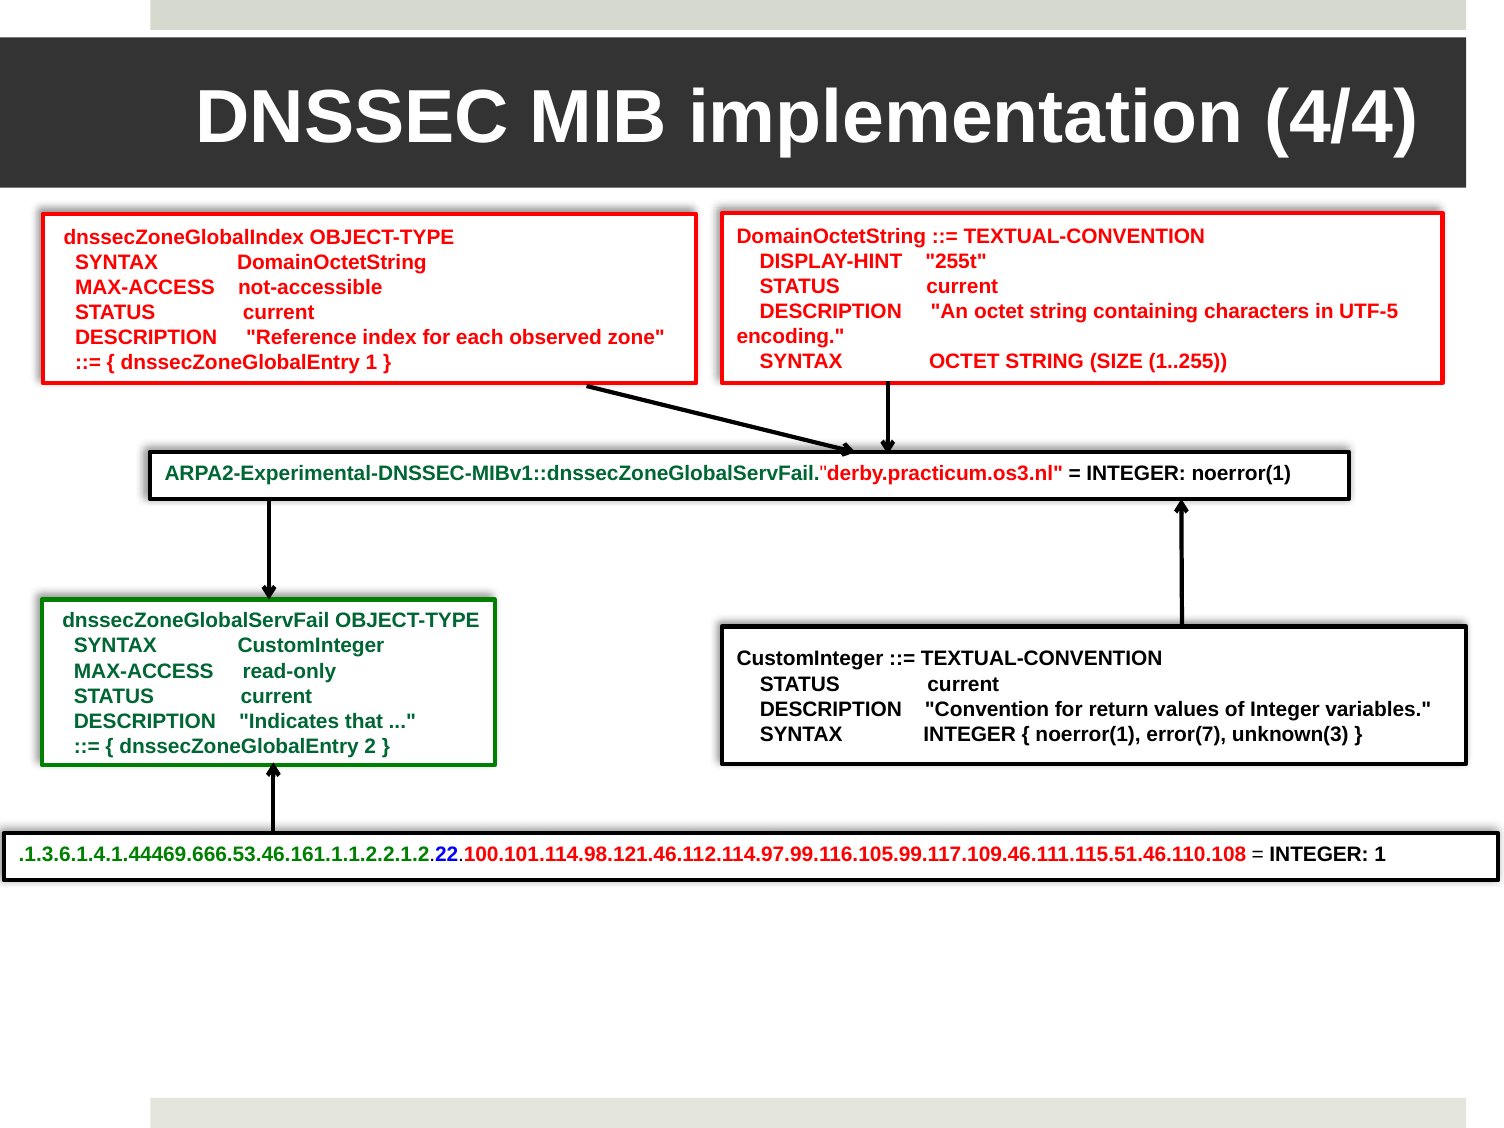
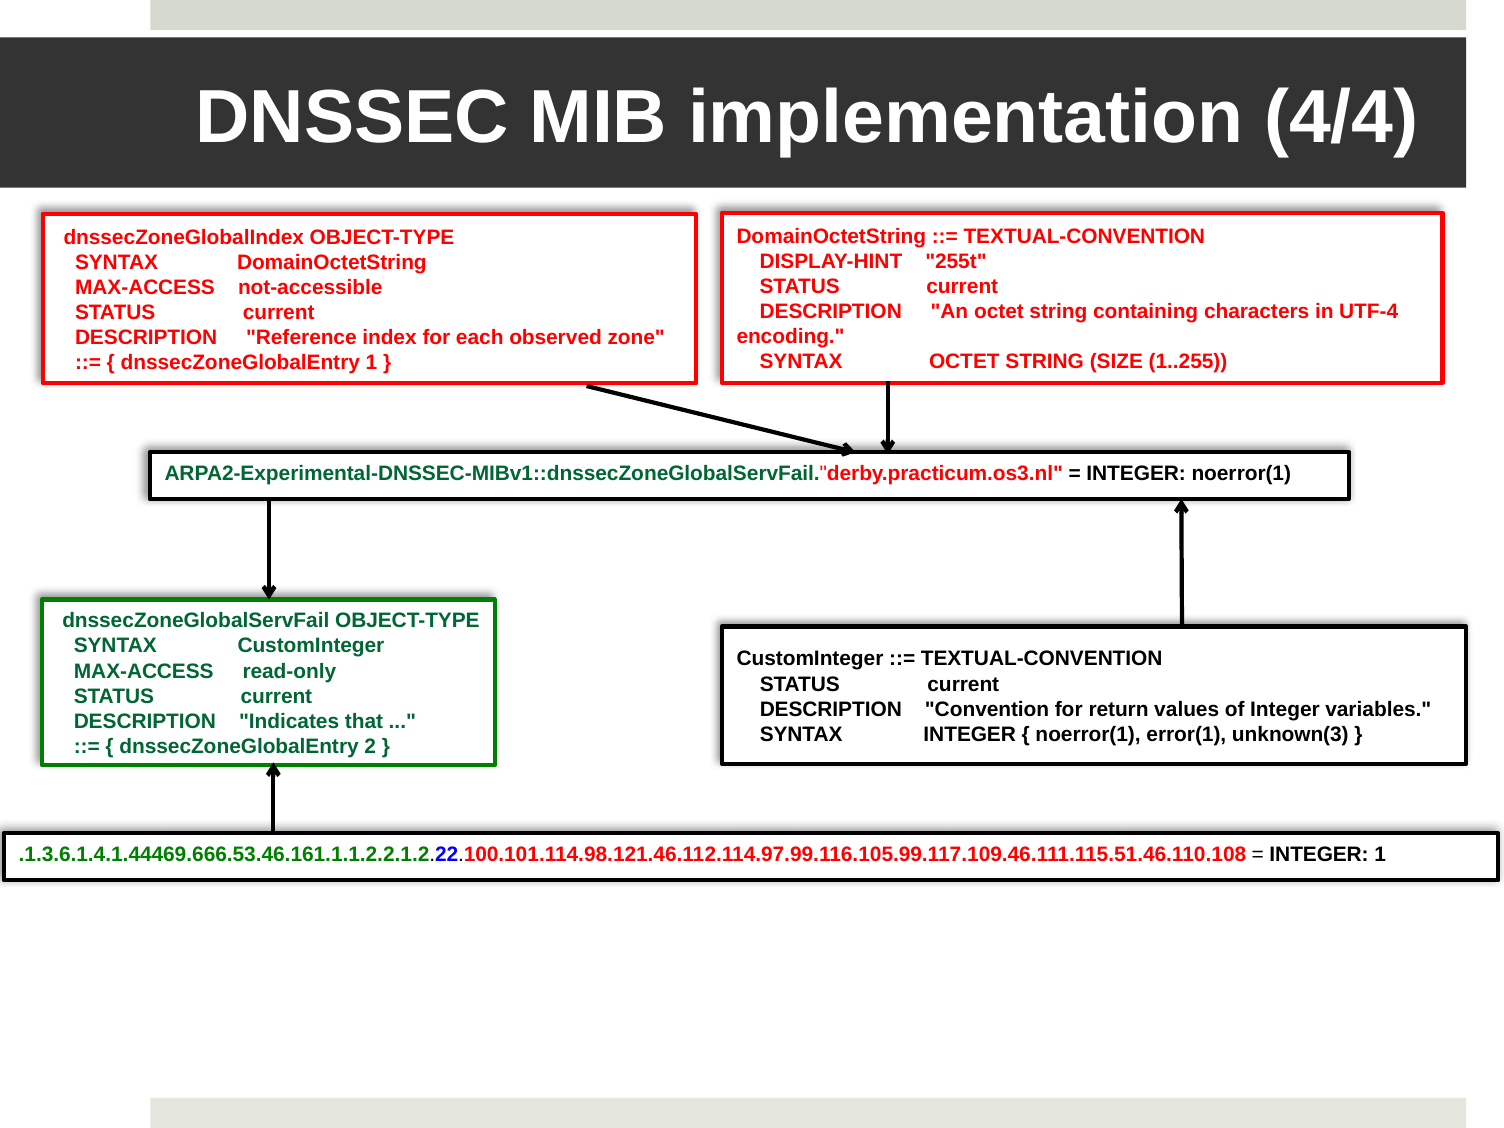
UTF-5: UTF-5 -> UTF-4
error(7: error(7 -> error(1
